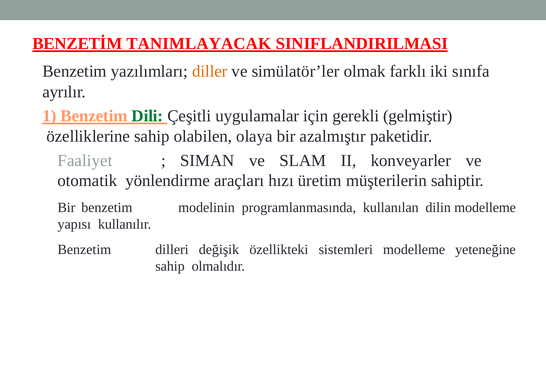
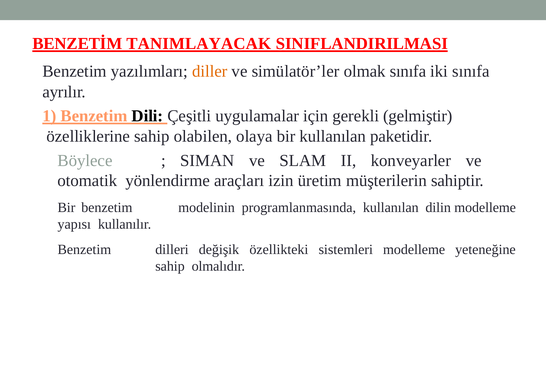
olmak farklı: farklı -> sınıfa
Dili colour: green -> black
bir azalmıştır: azalmıştır -> kullanılan
Faaliyet: Faaliyet -> Böylece
hızı: hızı -> izin
